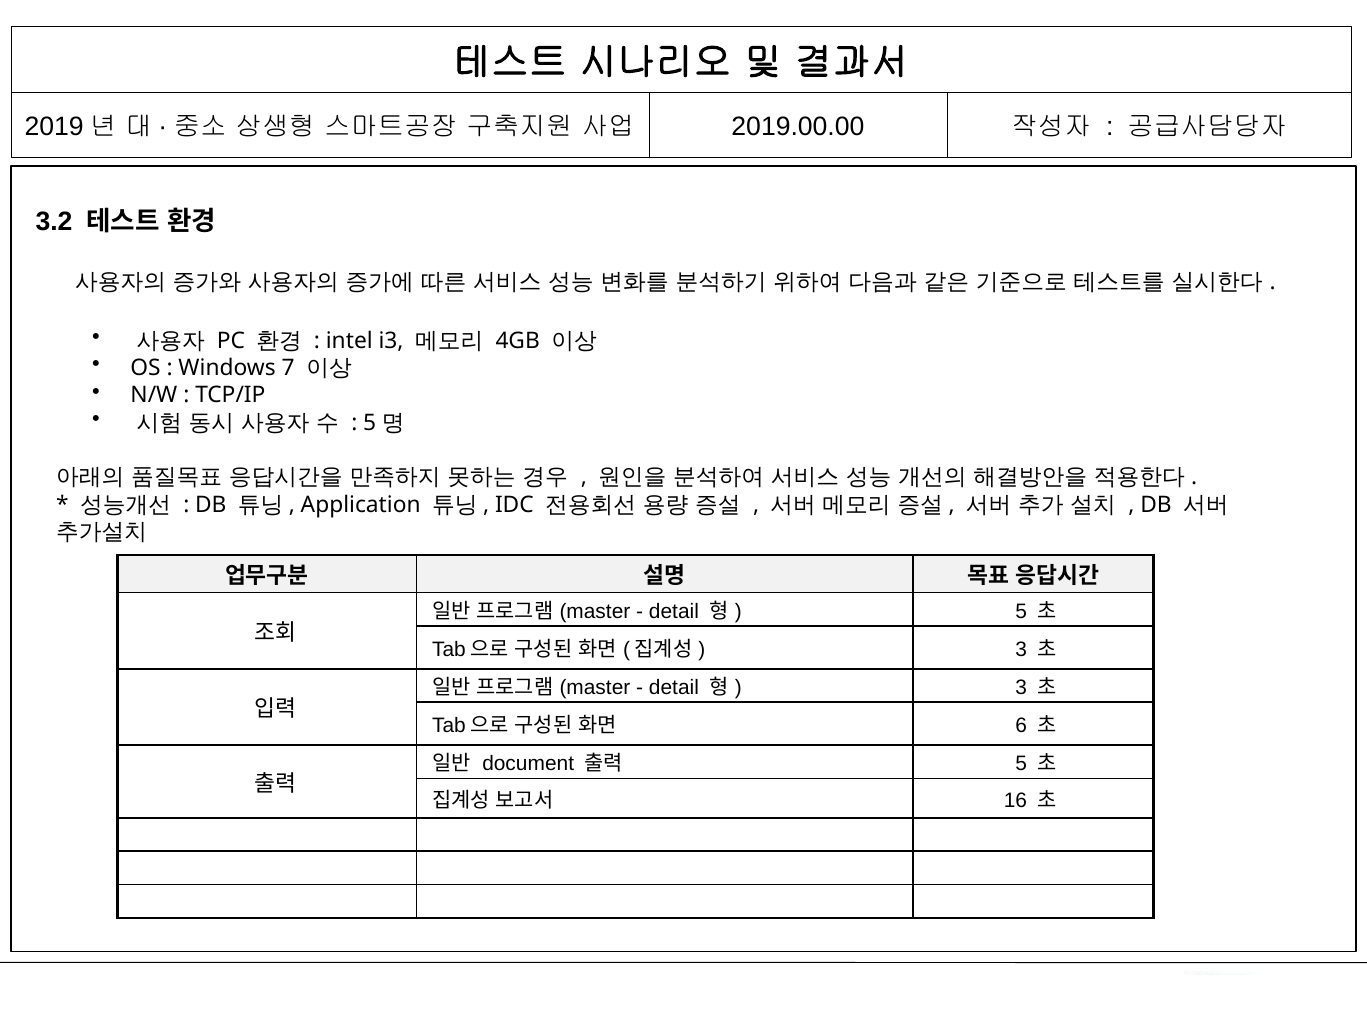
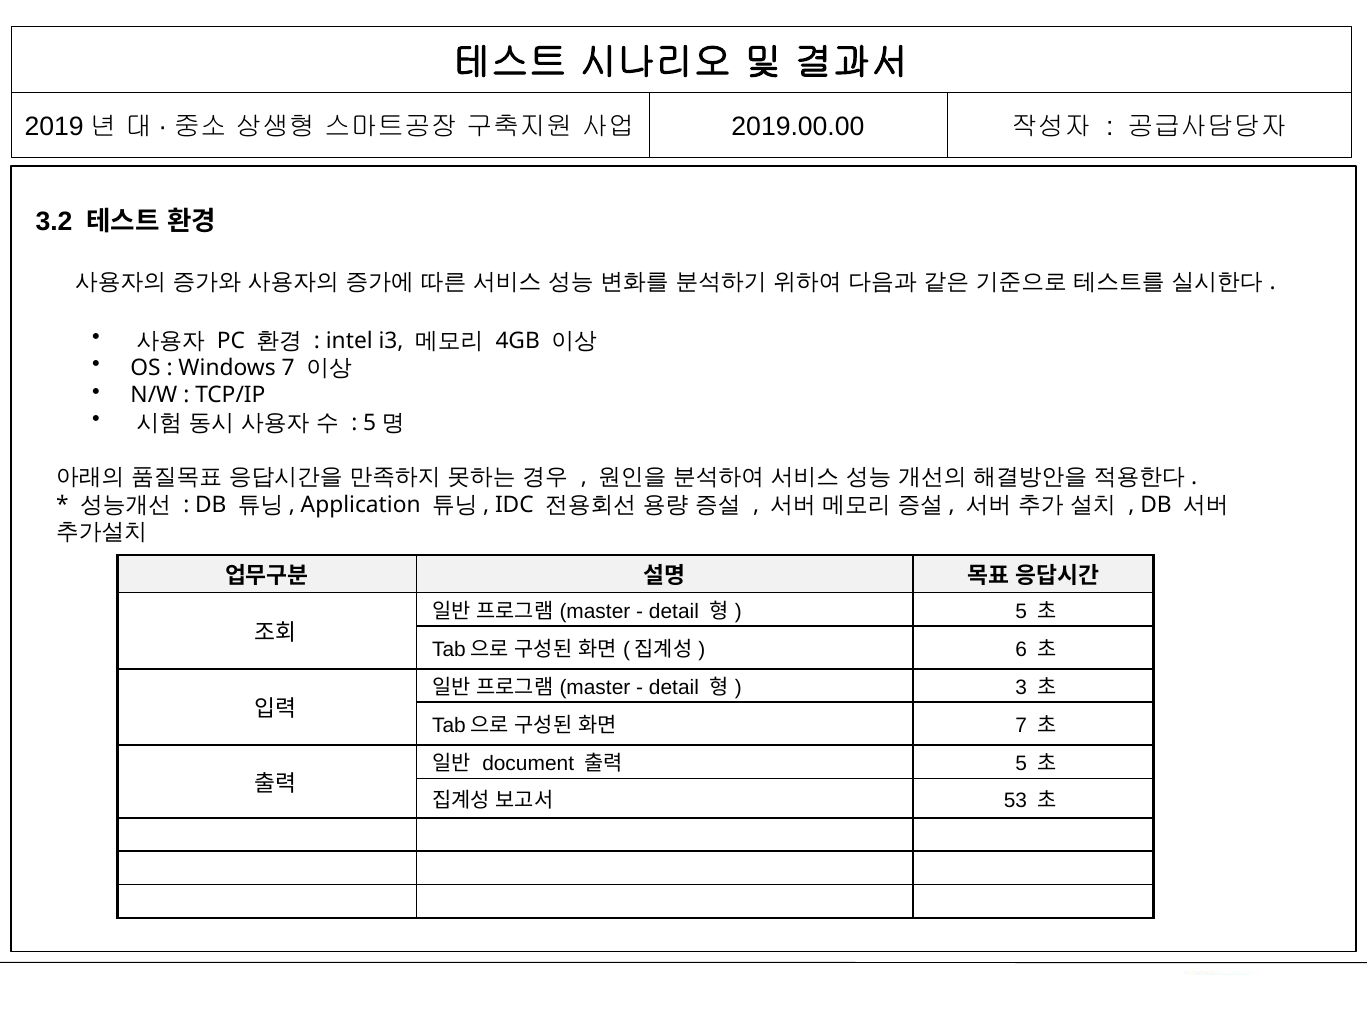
3 at (1021, 650): 3 -> 6
6 at (1021, 726): 6 -> 7
16: 16 -> 53
